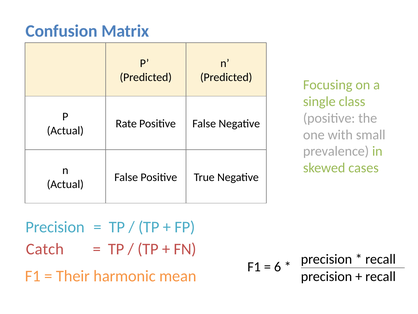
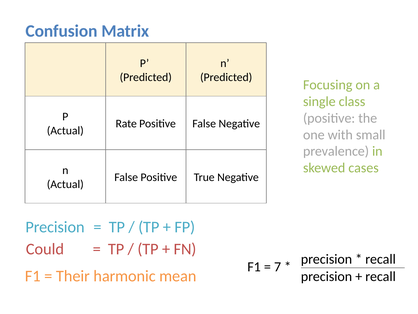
Catch: Catch -> Could
6: 6 -> 7
